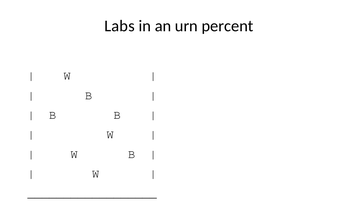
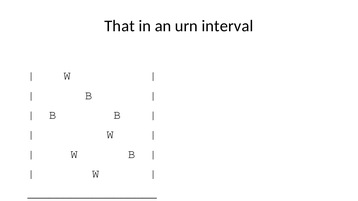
Labs: Labs -> That
percent: percent -> interval
